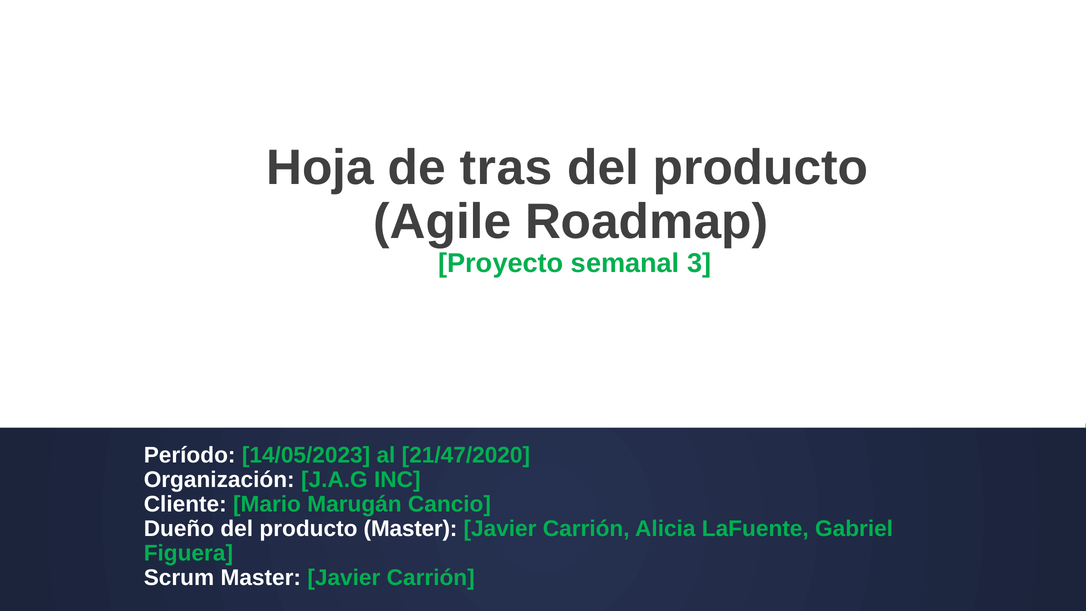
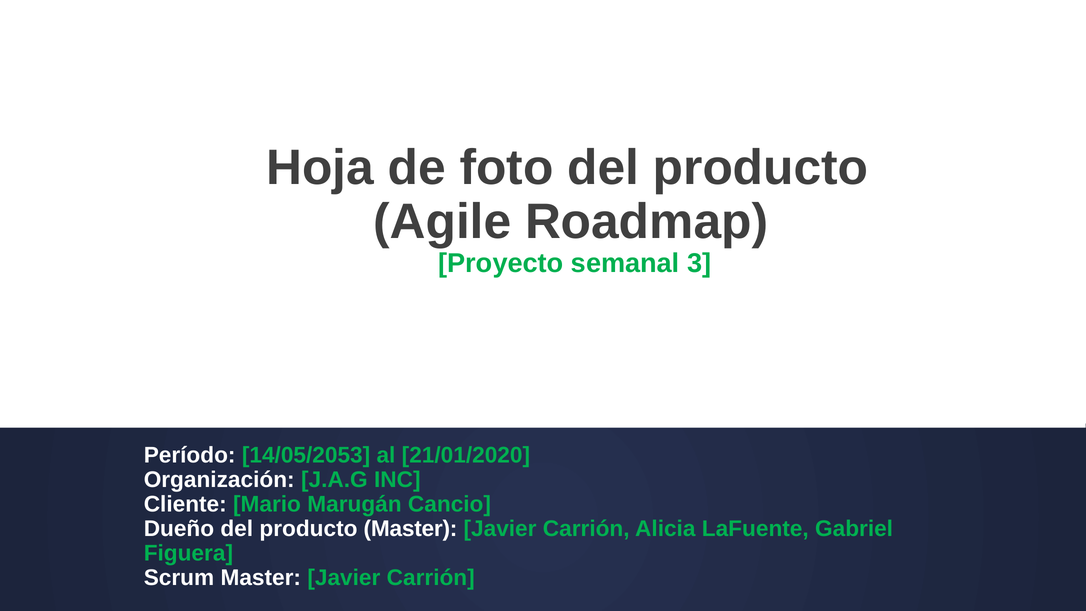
tras: tras -> foto
14/05/2023: 14/05/2023 -> 14/05/2053
21/47/2020: 21/47/2020 -> 21/01/2020
